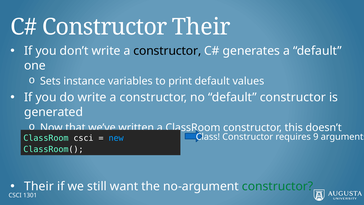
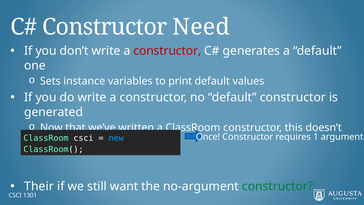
Constructor Their: Their -> Need
constructor at (167, 51) colour: black -> red
Class: Class -> Once
9: 9 -> 1
